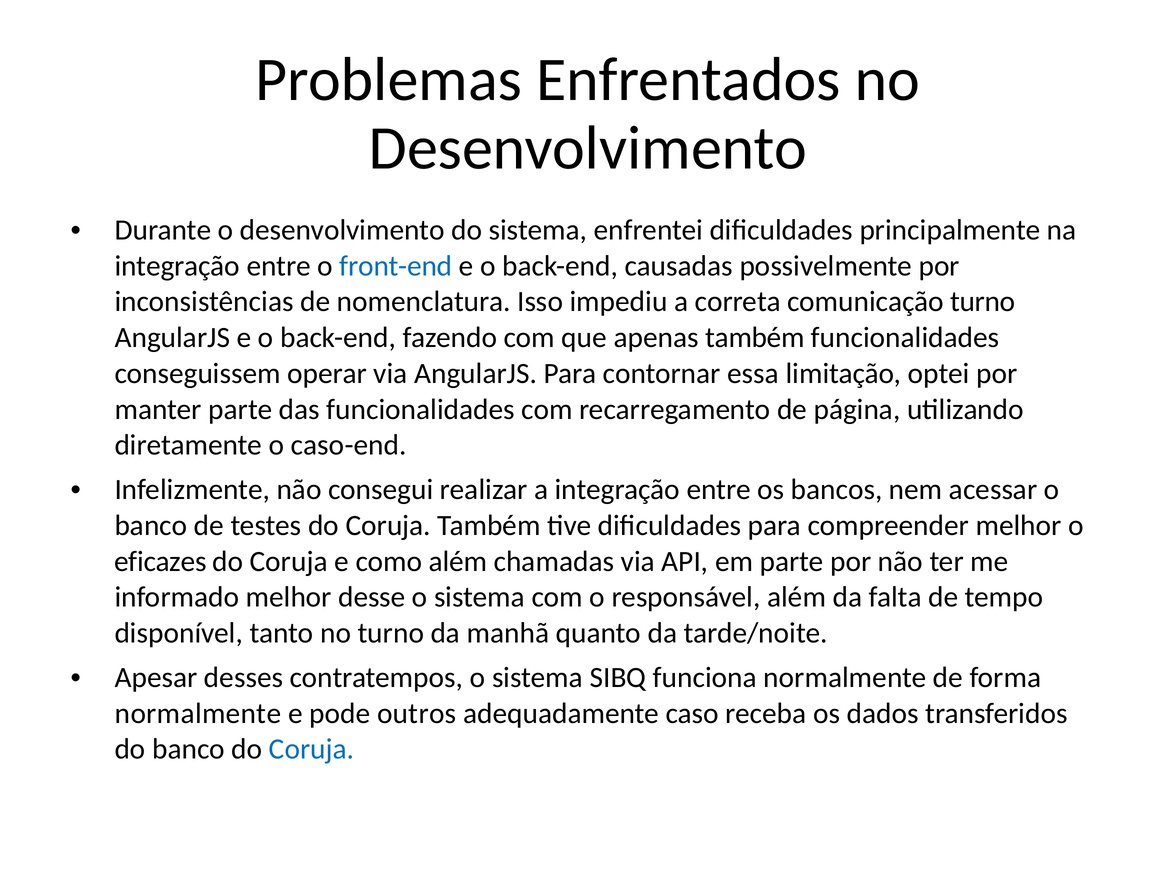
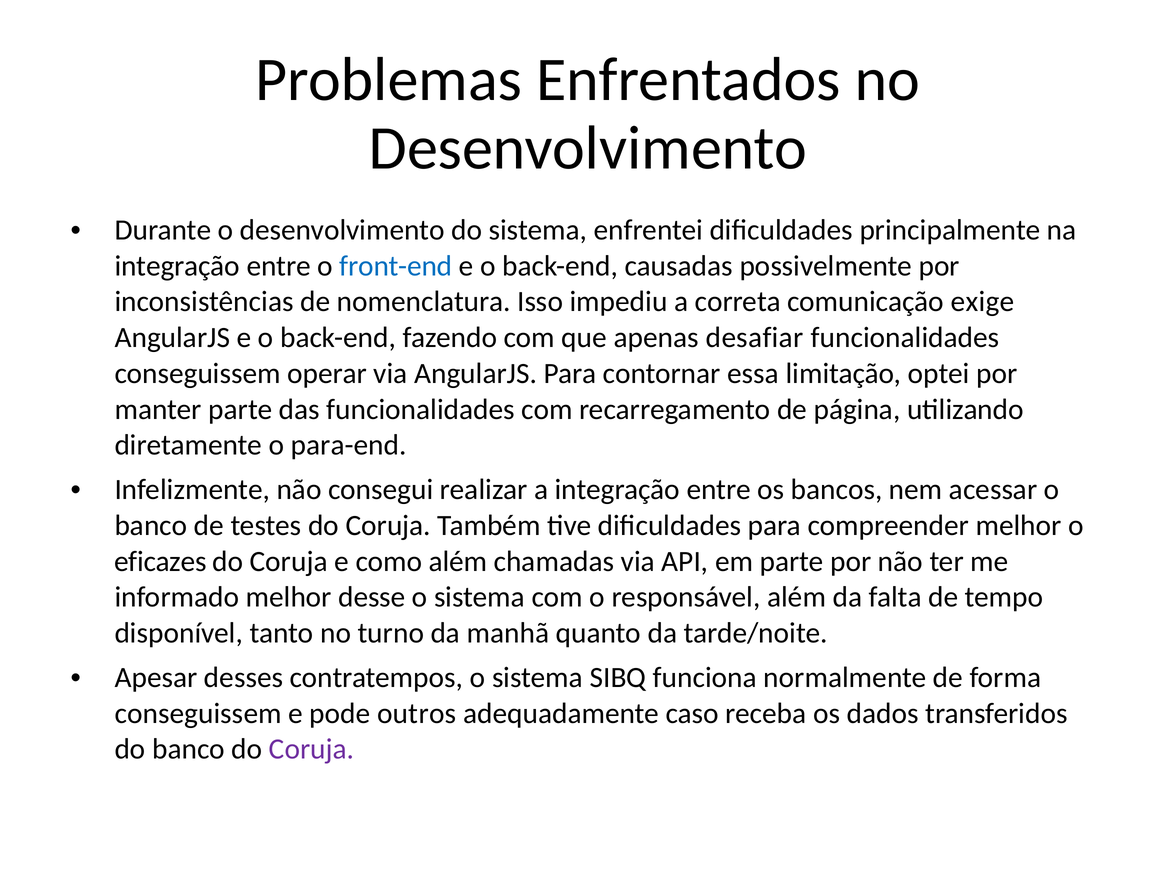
comunicação turno: turno -> exige
apenas também: também -> desafiar
caso-end: caso-end -> para-end
normalmente at (198, 713): normalmente -> conseguissem
Coruja at (312, 749) colour: blue -> purple
